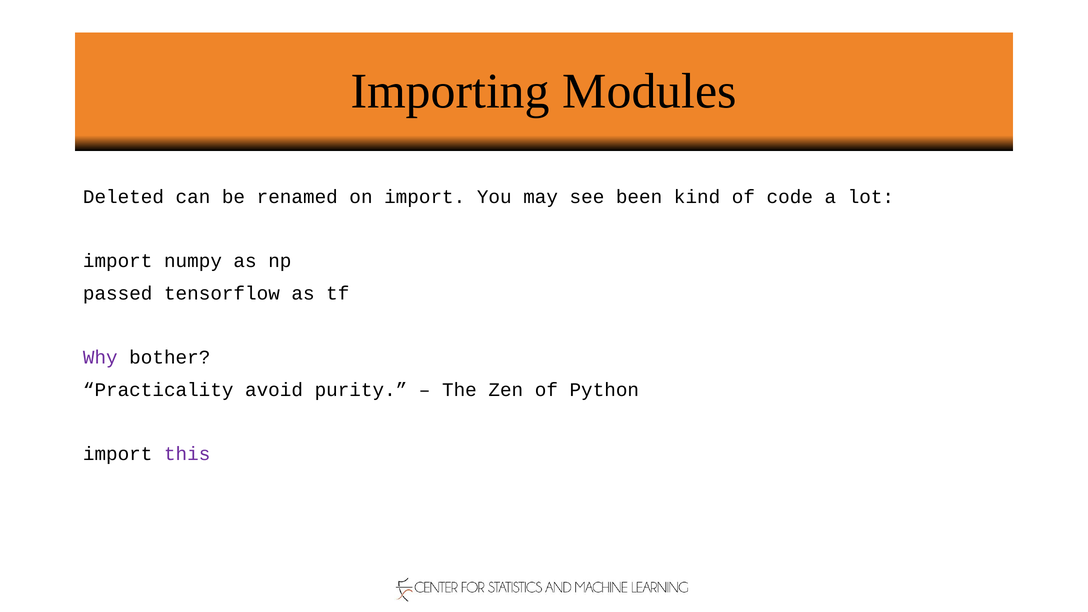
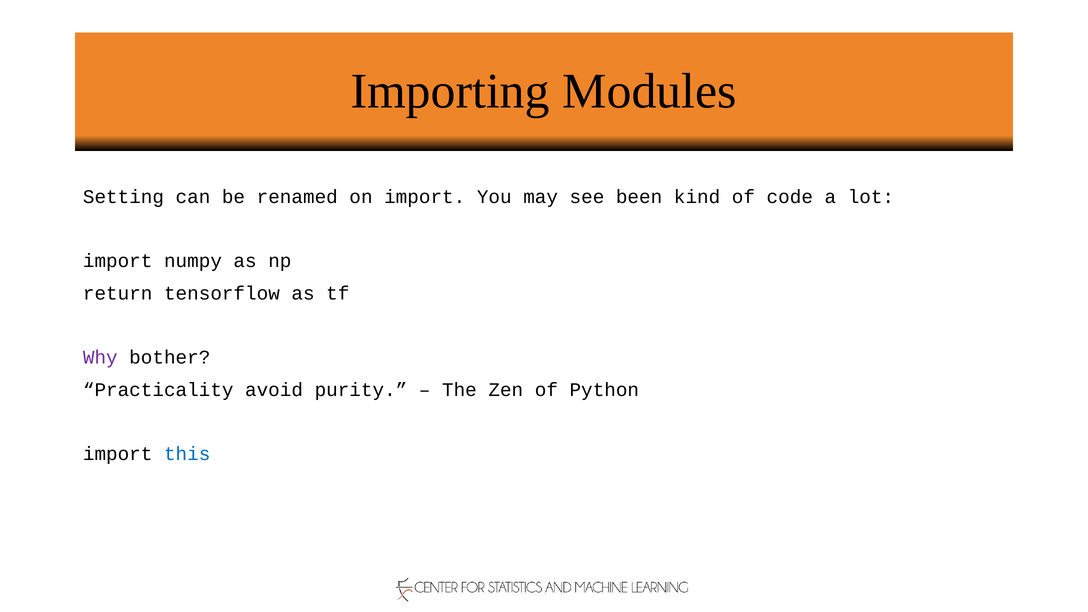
Deleted: Deleted -> Setting
passed: passed -> return
this colour: purple -> blue
